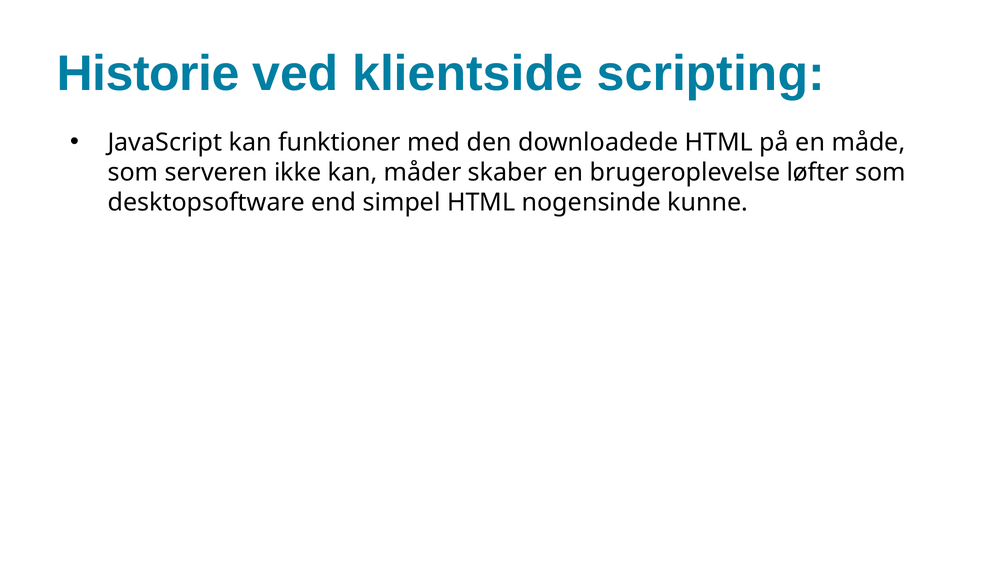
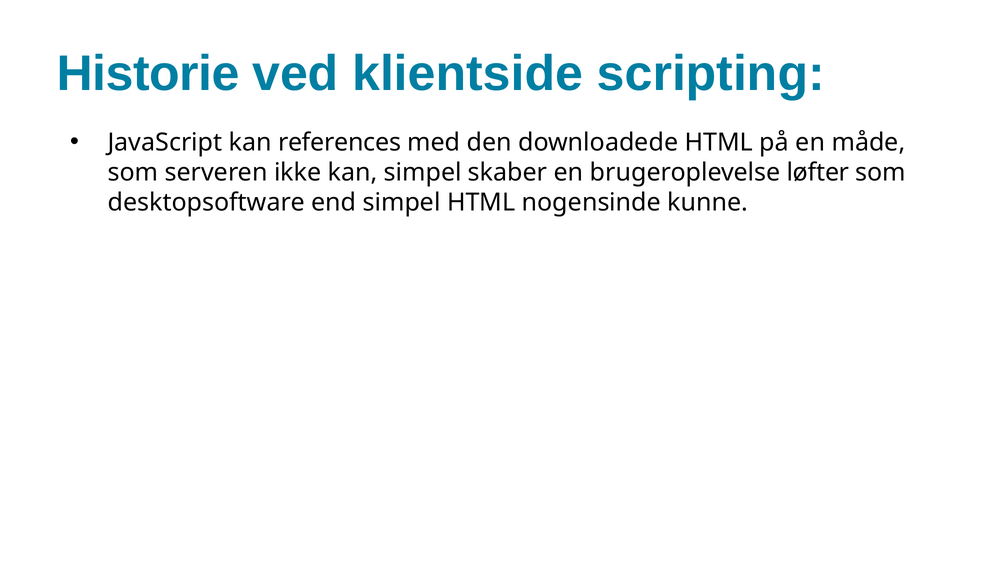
funktioner: funktioner -> references
kan måder: måder -> simpel
